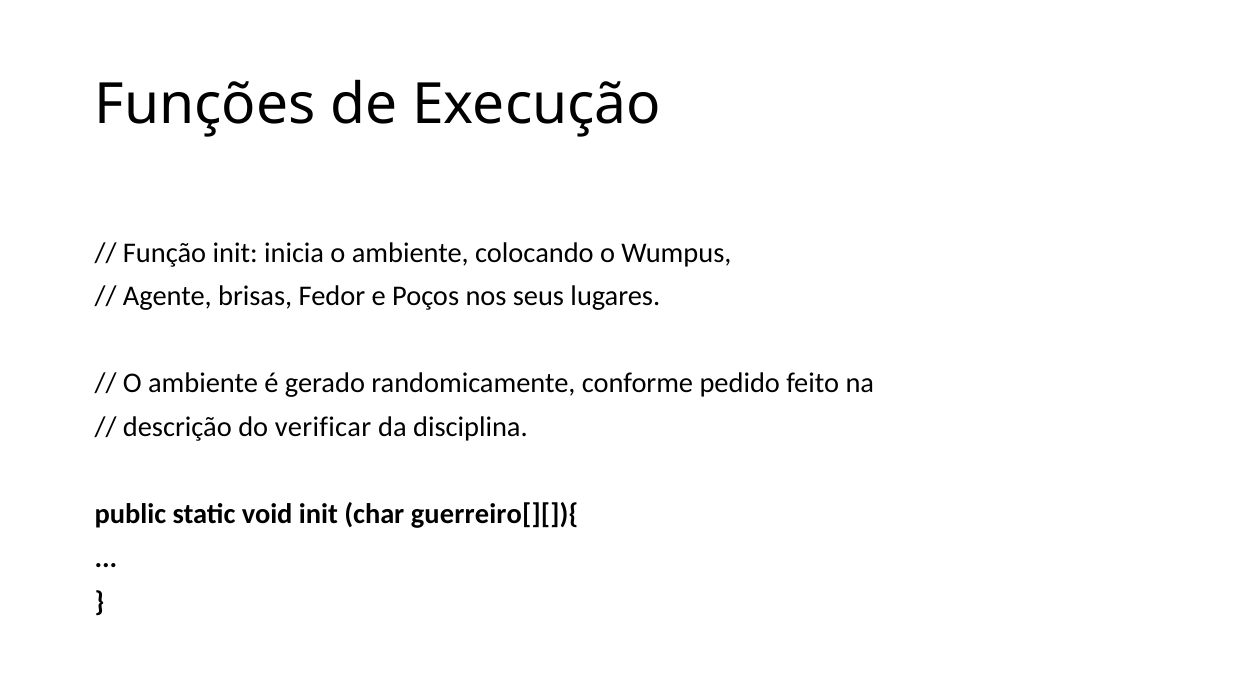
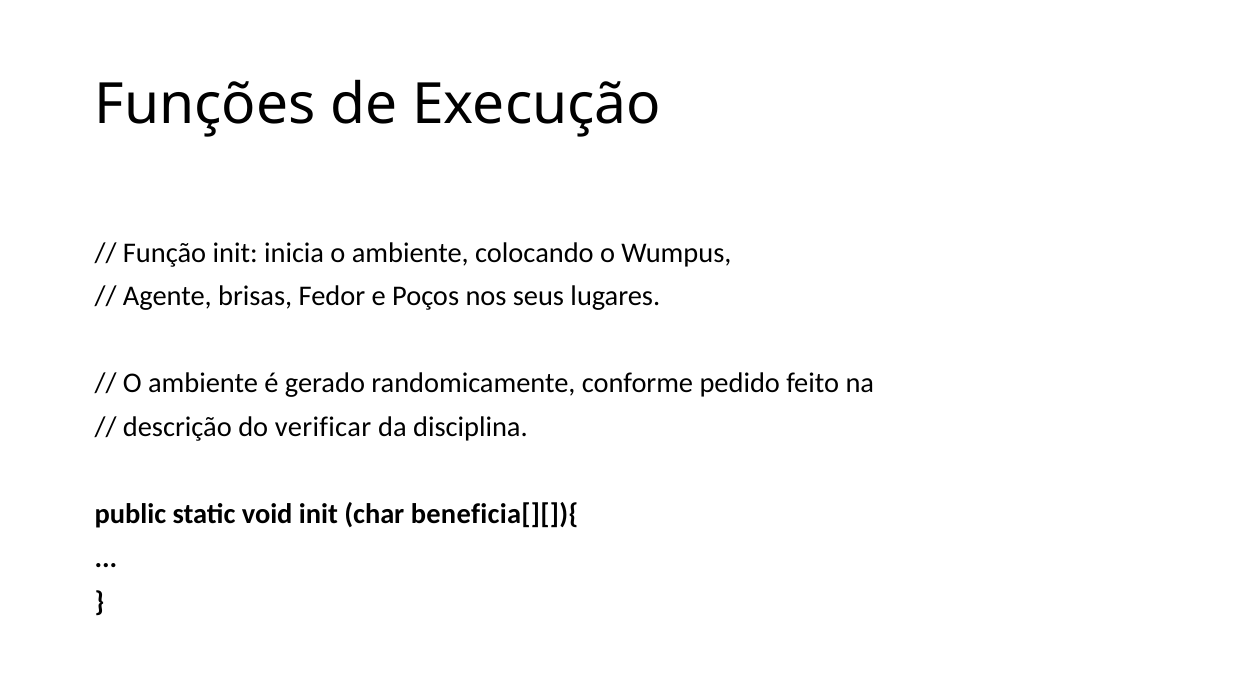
guerreiro[][]){: guerreiro[][]){ -> beneficia[][]){
